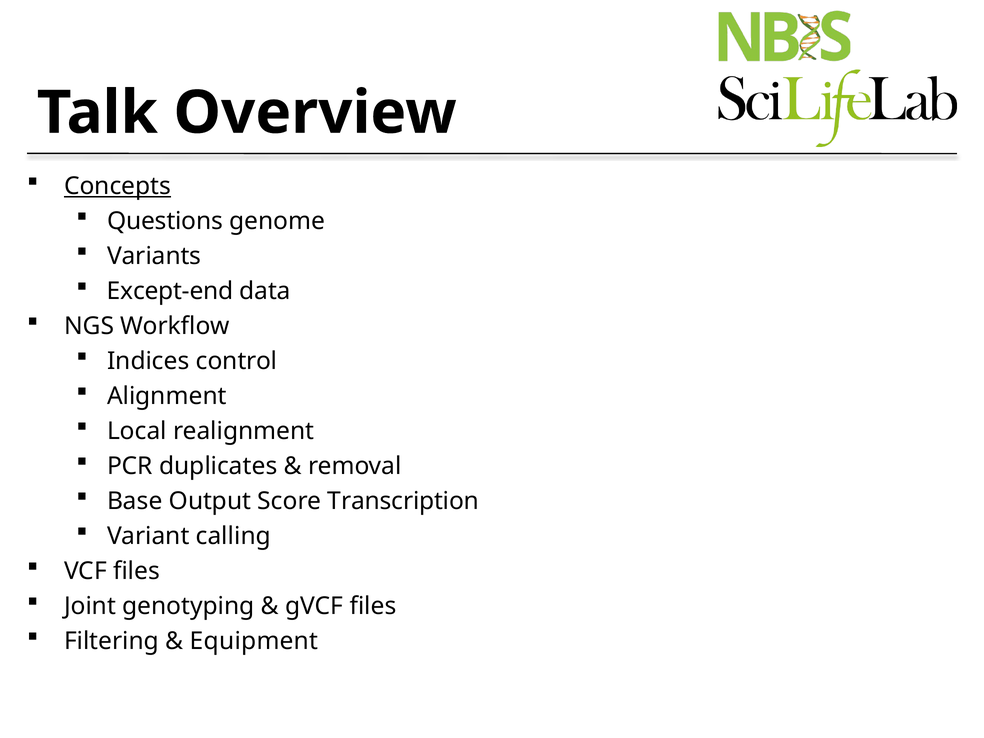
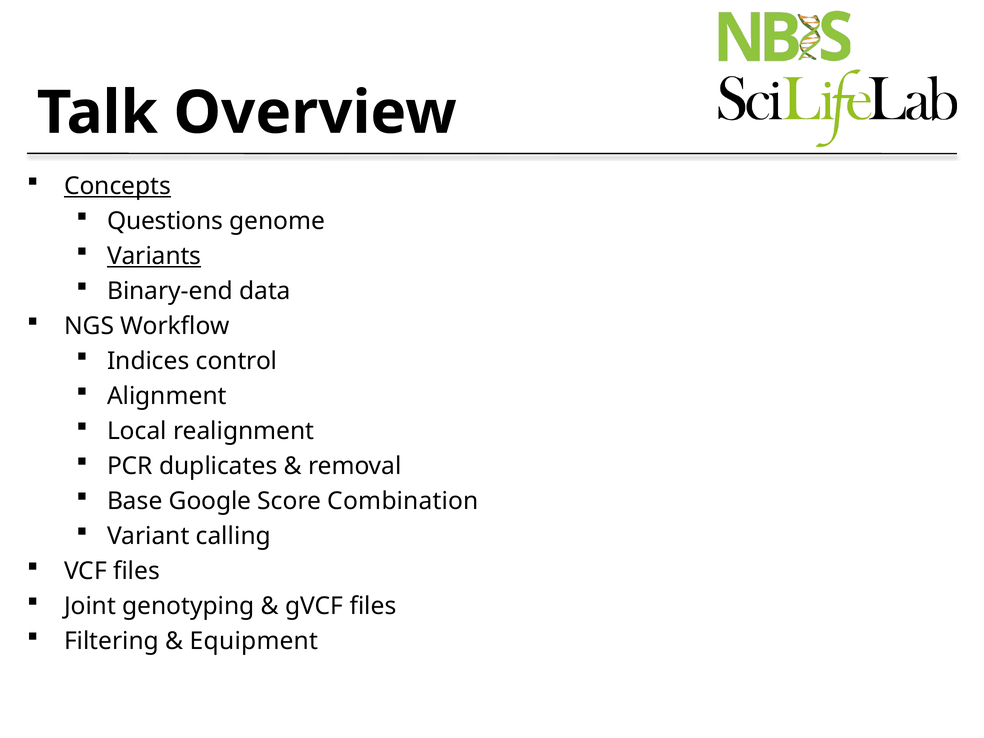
Variants underline: none -> present
Except-end: Except-end -> Binary-end
Output: Output -> Google
Transcription: Transcription -> Combination
